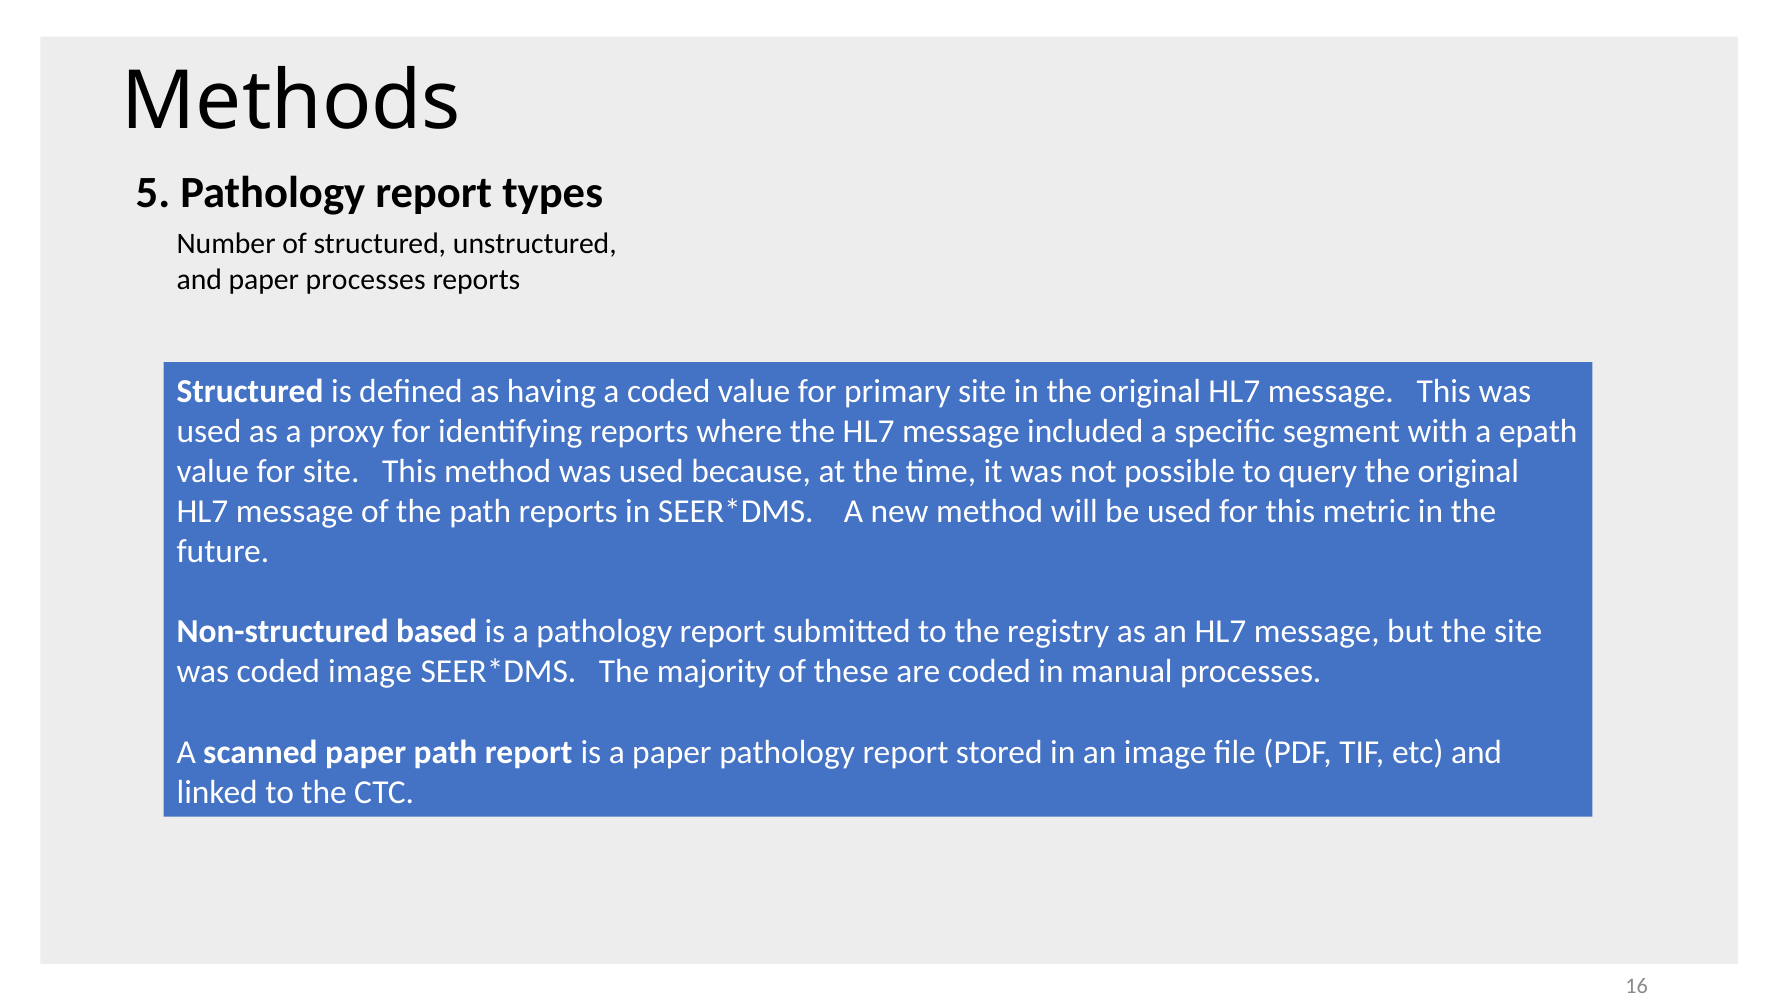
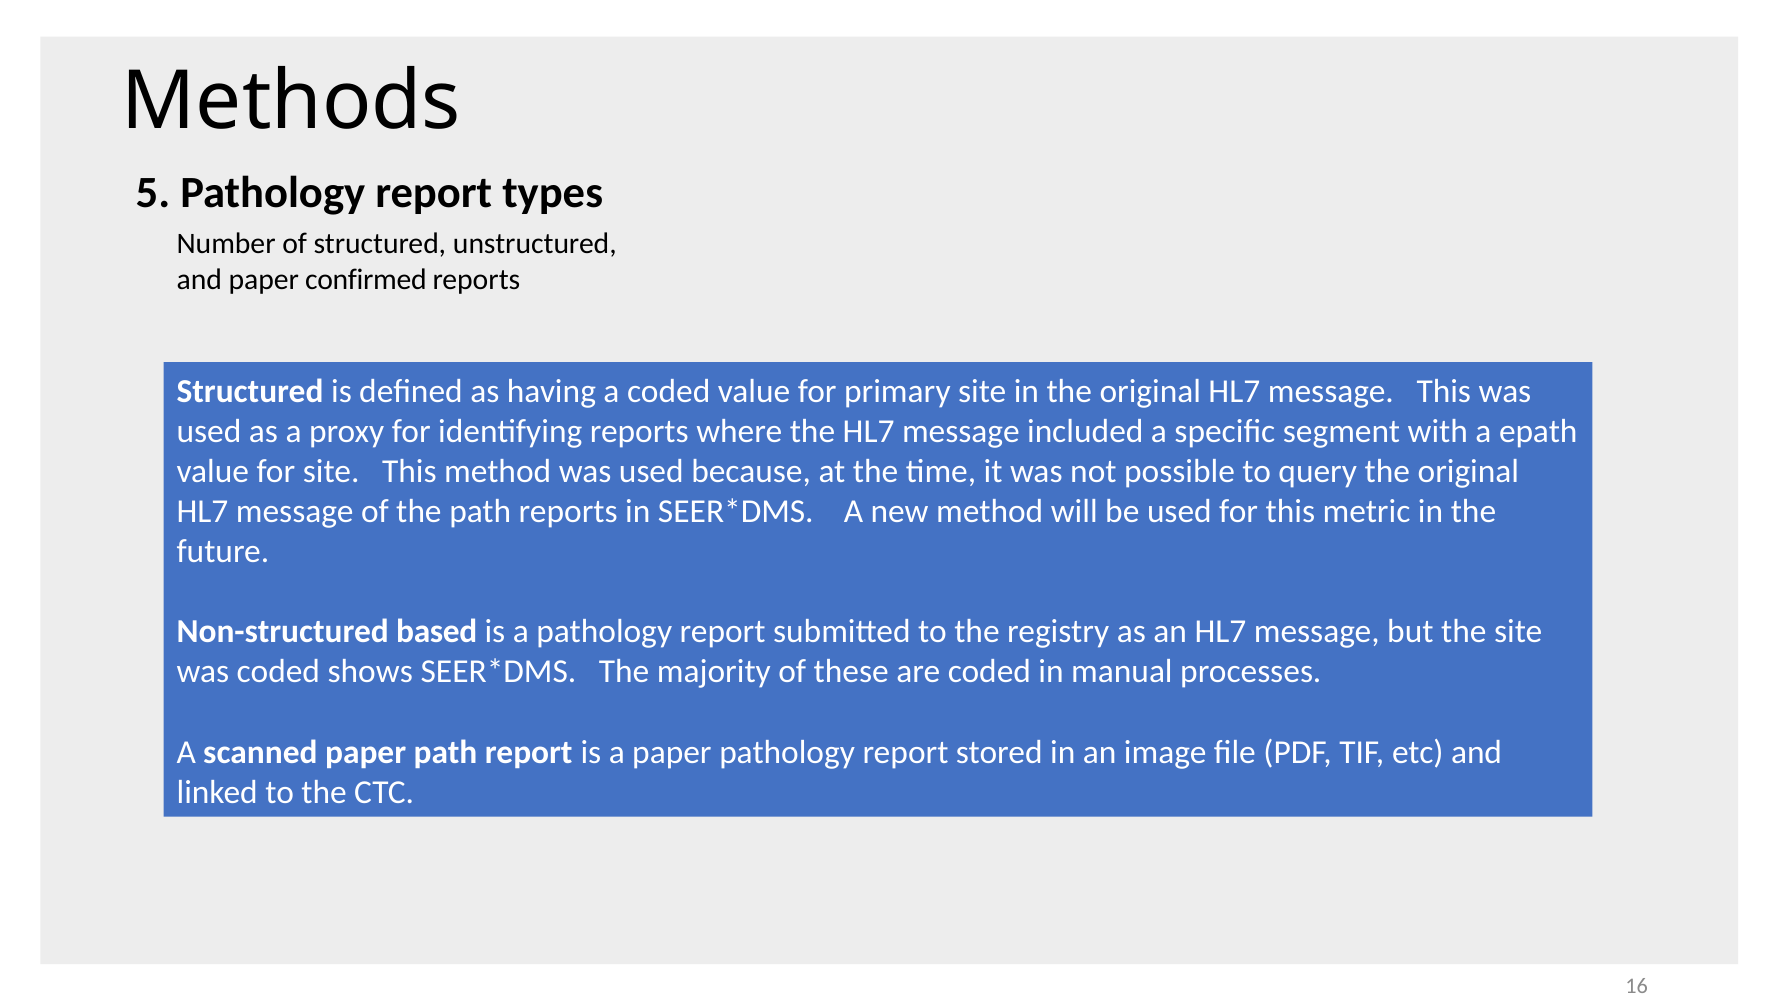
paper processes: processes -> confirmed
coded image: image -> shows
